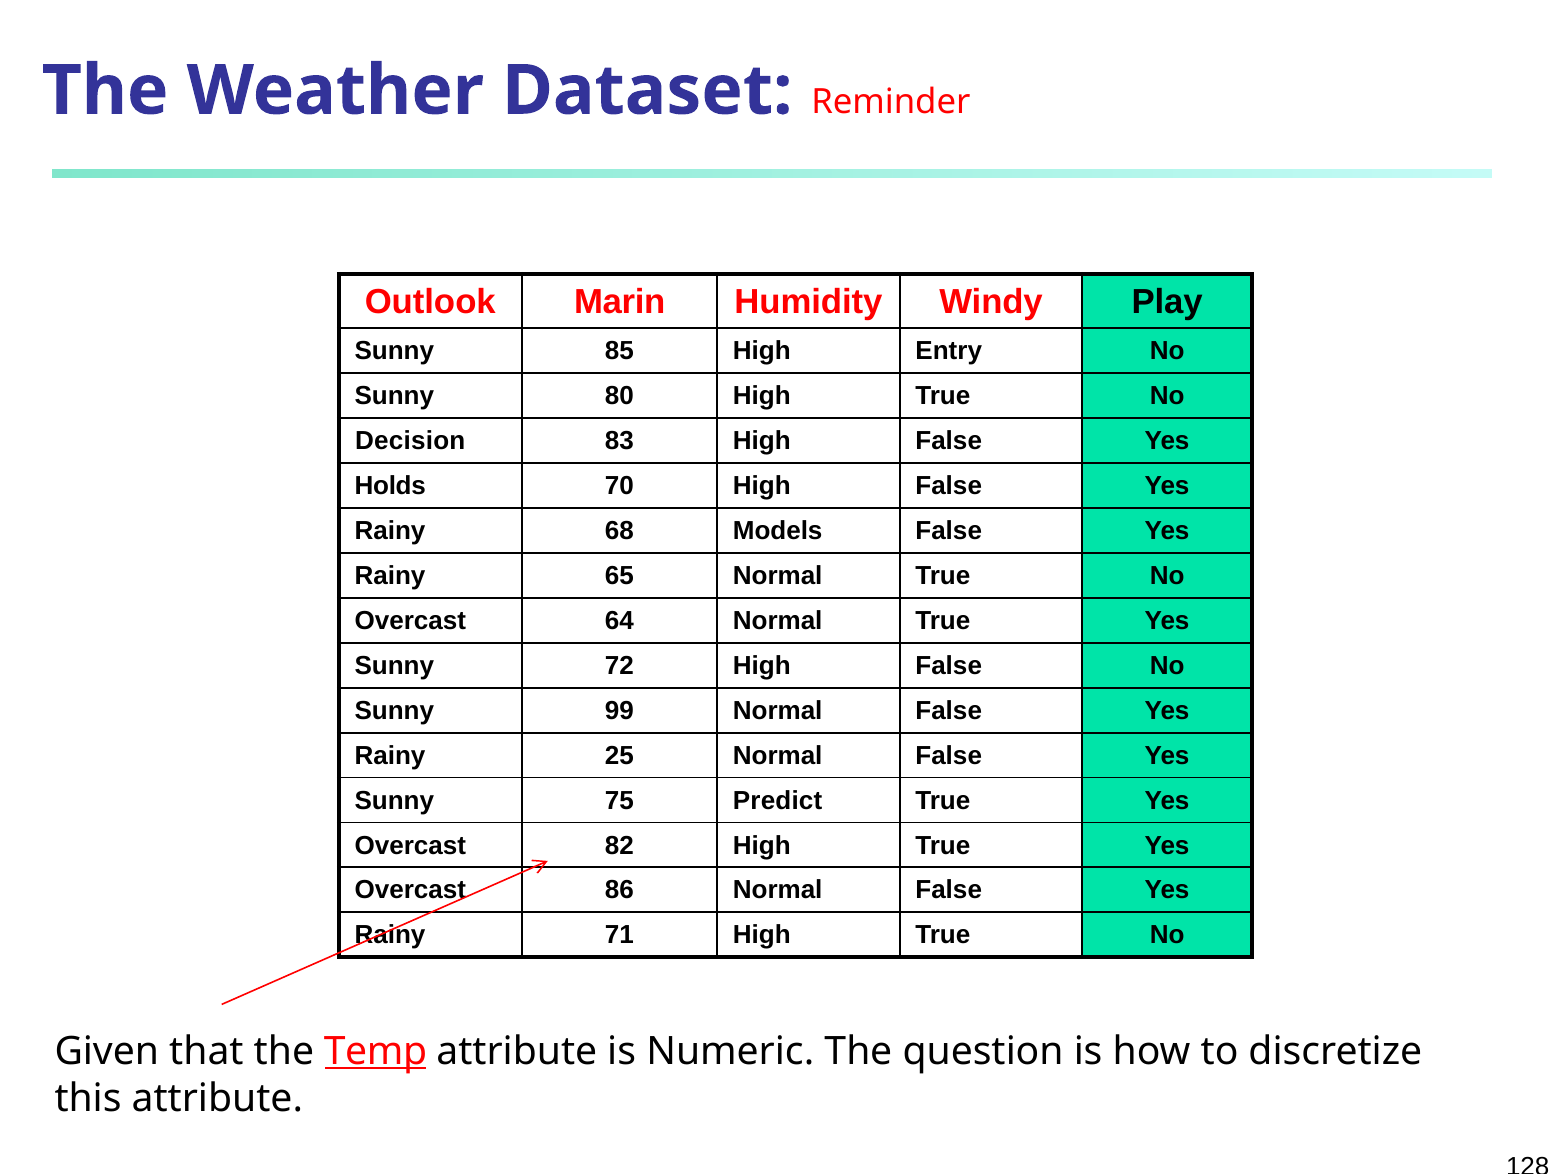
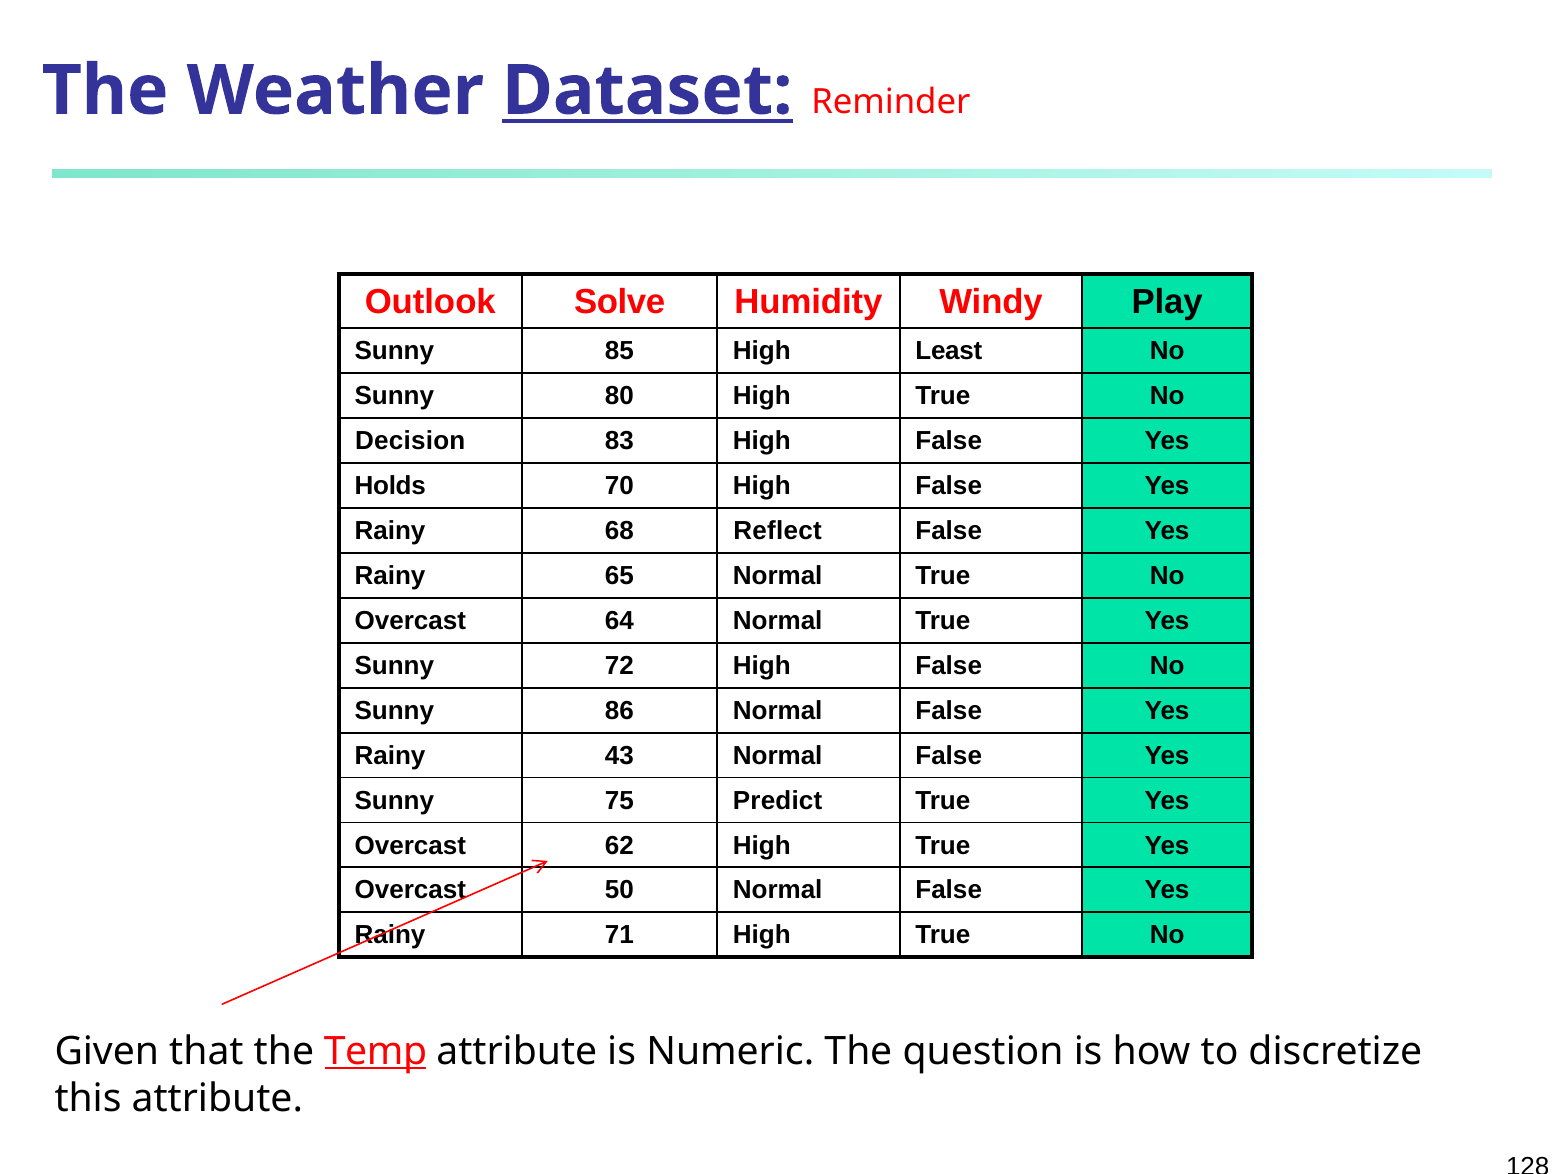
Dataset underline: none -> present
Marin: Marin -> Solve
Entry: Entry -> Least
Models: Models -> Reflect
99: 99 -> 86
25: 25 -> 43
82: 82 -> 62
86: 86 -> 50
